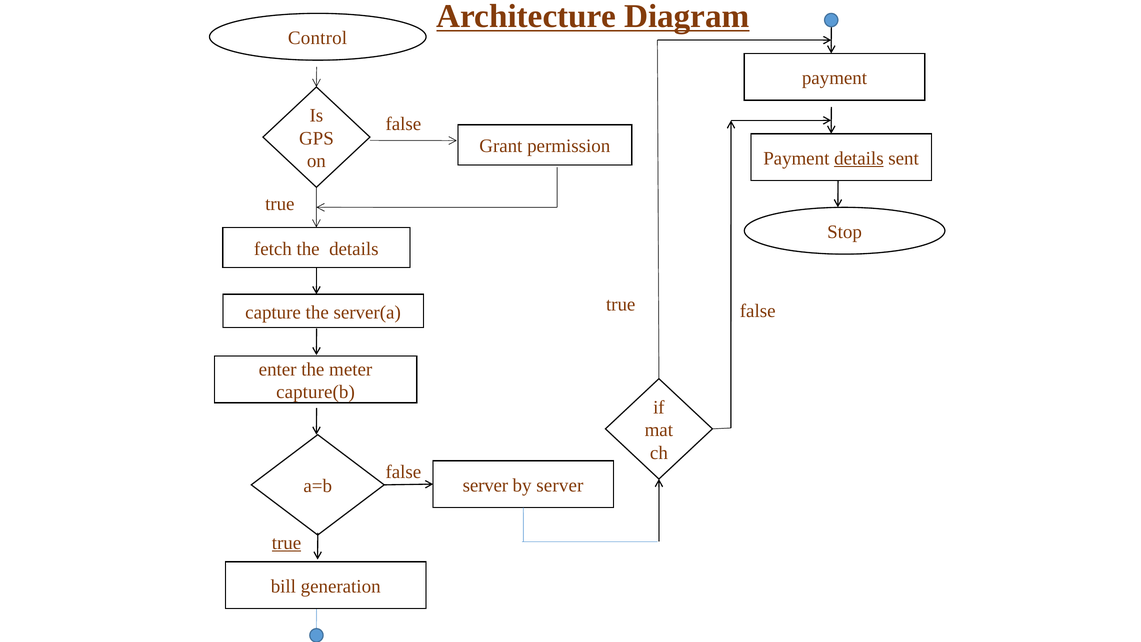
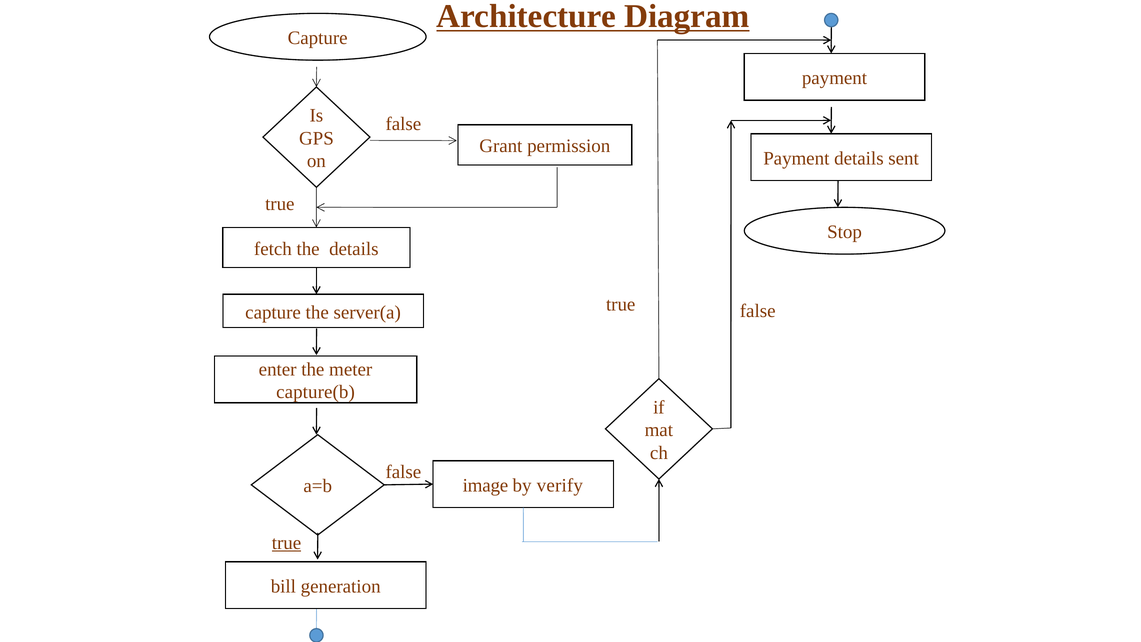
Control at (318, 38): Control -> Capture
details at (859, 158) underline: present -> none
server at (485, 485): server -> image
by server: server -> verify
